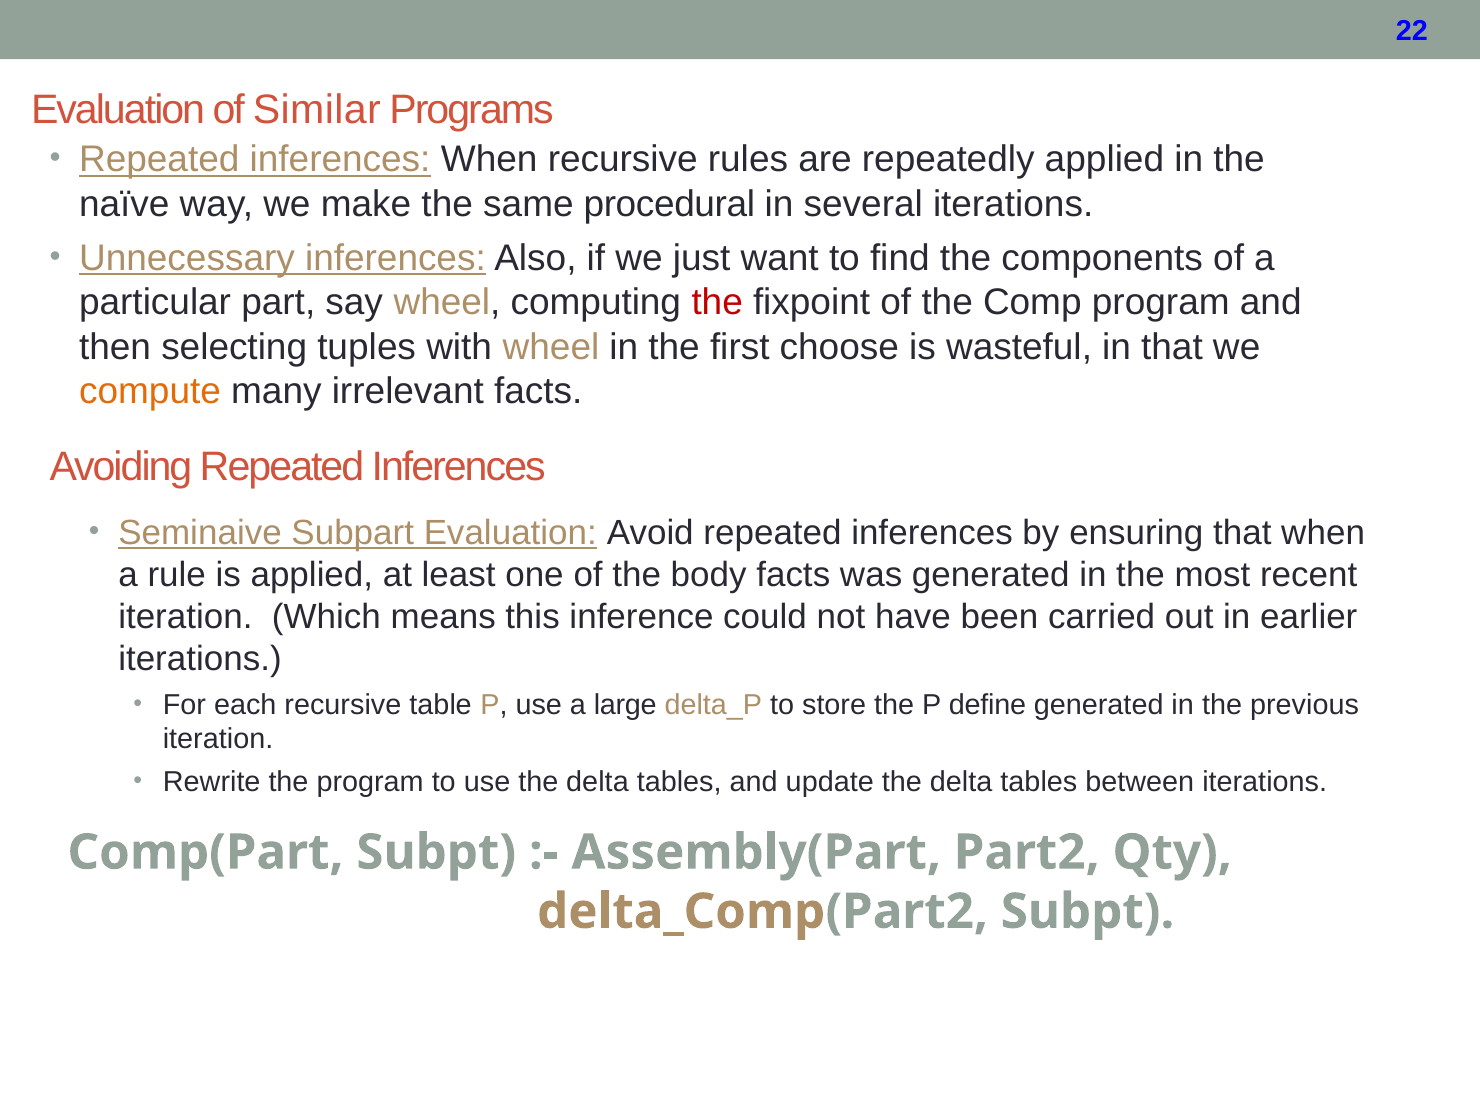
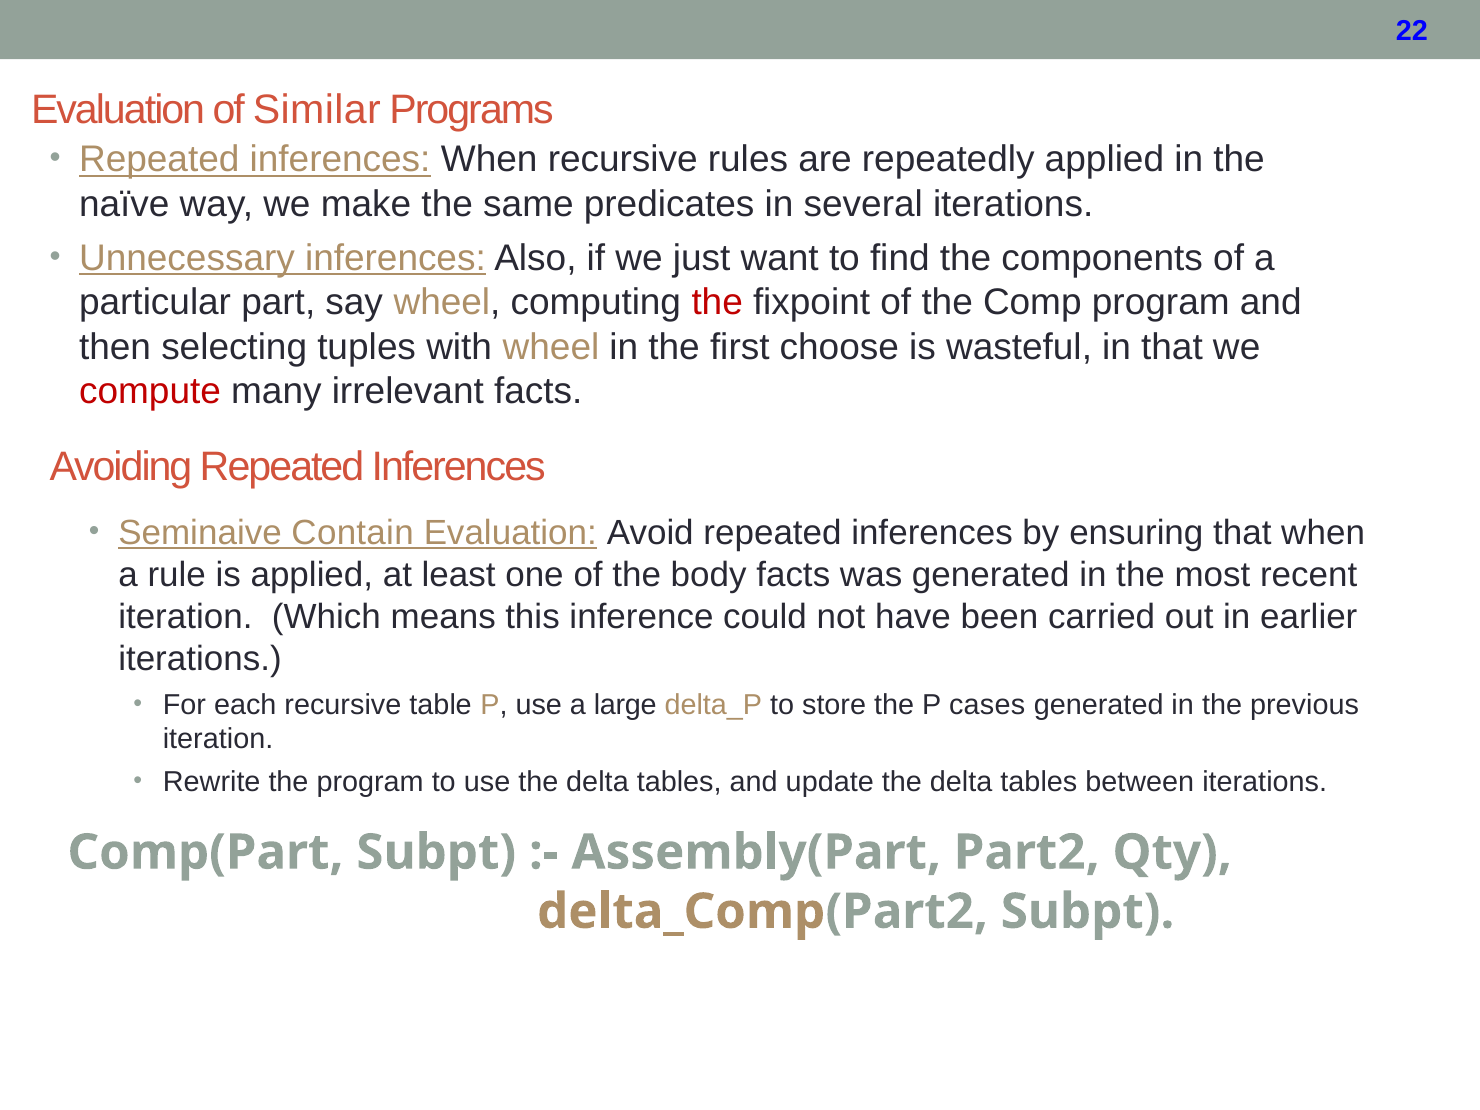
procedural: procedural -> predicates
compute colour: orange -> red
Subpart: Subpart -> Contain
define: define -> cases
